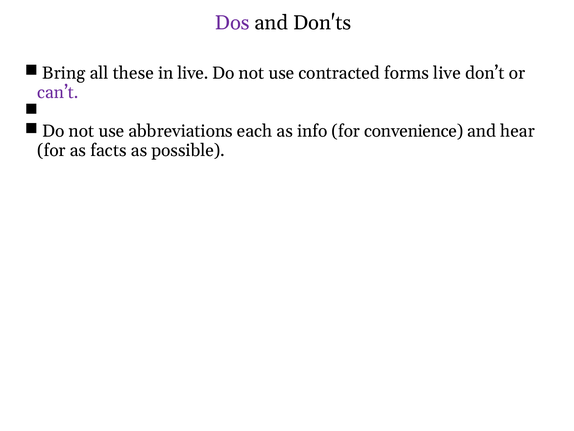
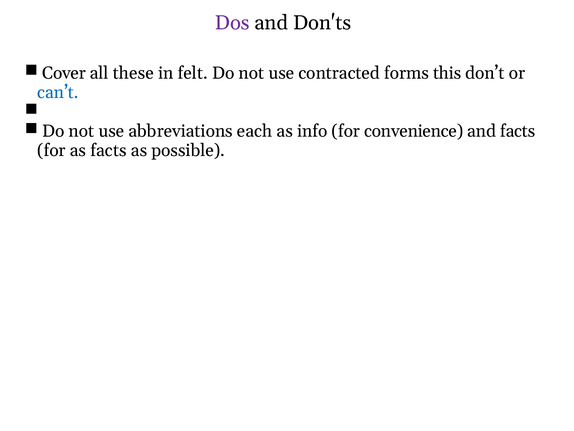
Bring: Bring -> Cover
in live: live -> felt
forms live: live -> this
can’t colour: purple -> blue
and hear: hear -> facts
